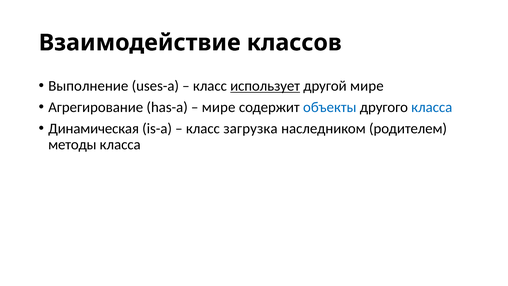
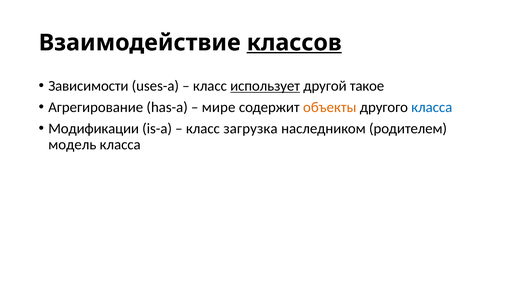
классов underline: none -> present
Выполнение: Выполнение -> Зависимости
другой мире: мире -> такое
объекты colour: blue -> orange
Динамическая: Динамическая -> Модификации
методы: методы -> модель
